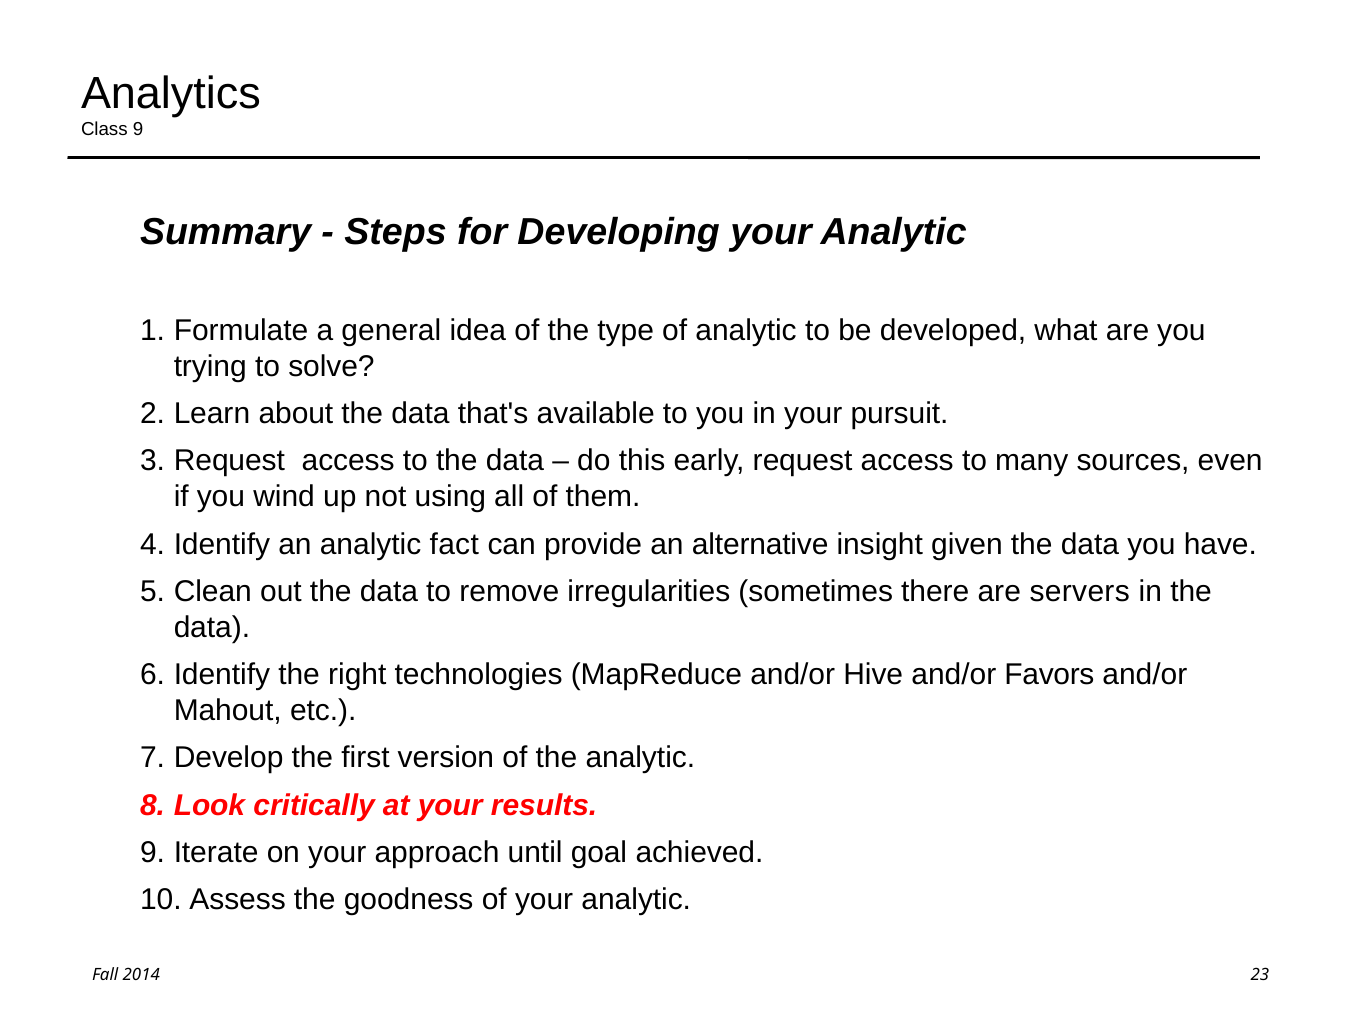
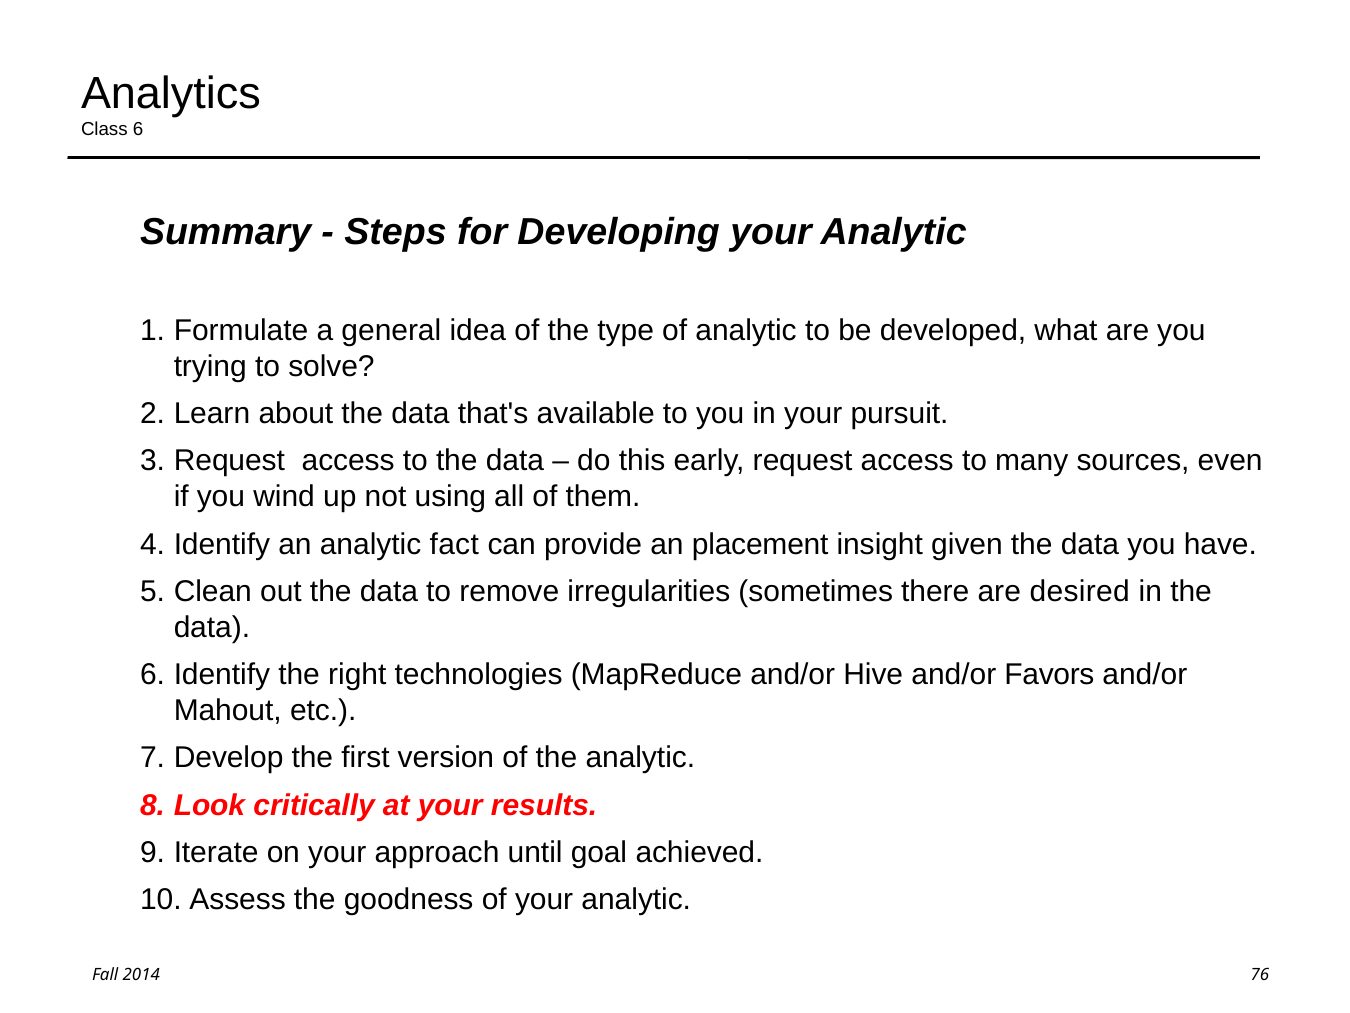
Class 9: 9 -> 6
alternative: alternative -> placement
servers: servers -> desired
23: 23 -> 76
